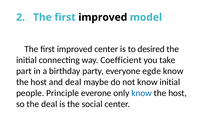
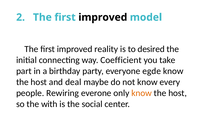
improved center: center -> reality
know initial: initial -> every
Principle: Principle -> Rewiring
know at (142, 93) colour: blue -> orange
the deal: deal -> with
